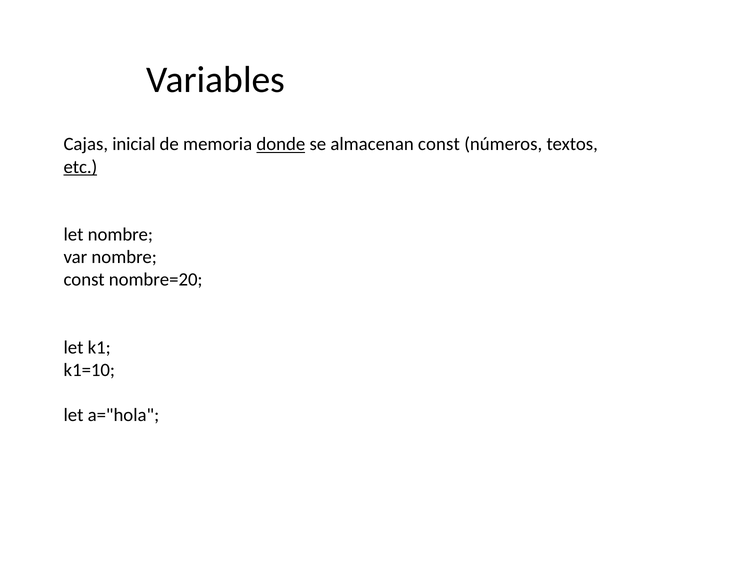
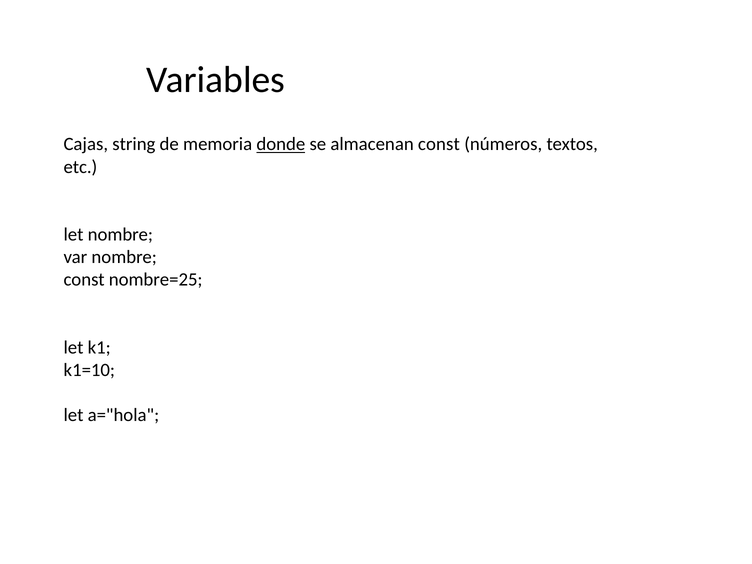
inicial: inicial -> string
etc underline: present -> none
nombre=20: nombre=20 -> nombre=25
